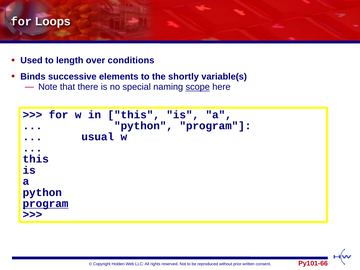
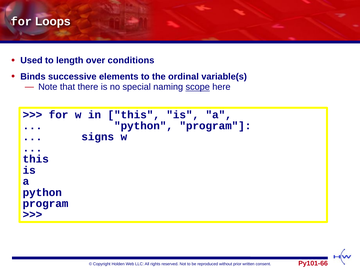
shortly: shortly -> ordinal
usual: usual -> signs
program at (46, 204) underline: present -> none
